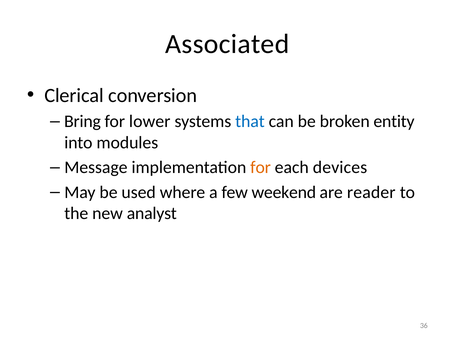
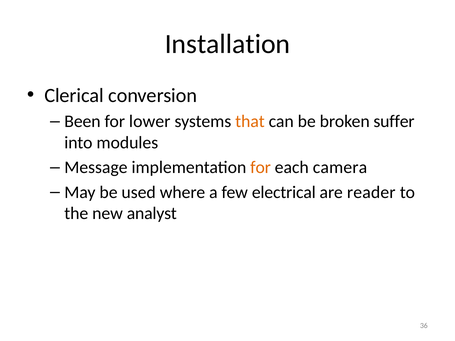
Associated: Associated -> Installation
Bring: Bring -> Been
that colour: blue -> orange
entity: entity -> suffer
devices: devices -> camera
weekend: weekend -> electrical
